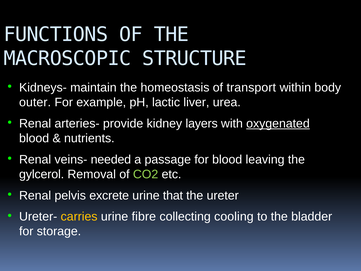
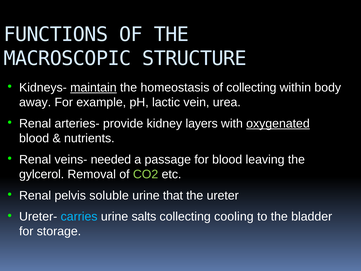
maintain underline: none -> present
of transport: transport -> collecting
outer: outer -> away
liver: liver -> vein
excrete: excrete -> soluble
carries colour: yellow -> light blue
fibre: fibre -> salts
